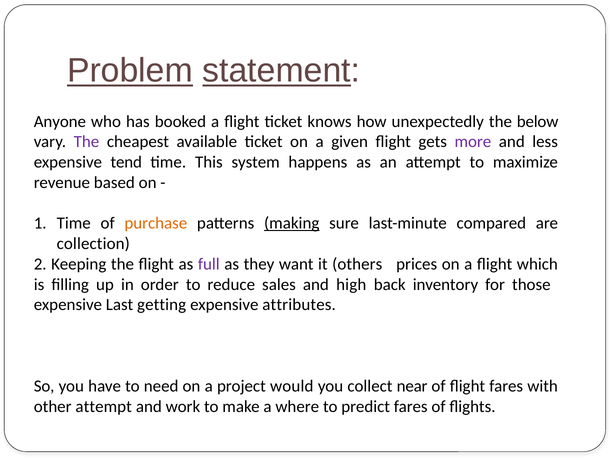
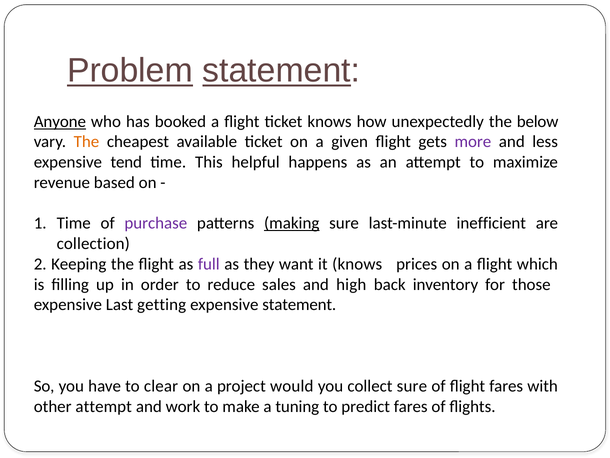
Anyone underline: none -> present
The at (86, 142) colour: purple -> orange
system: system -> helpful
purchase colour: orange -> purple
compared: compared -> inefficient
it others: others -> knows
expensive attributes: attributes -> statement
need: need -> clear
collect near: near -> sure
where: where -> tuning
